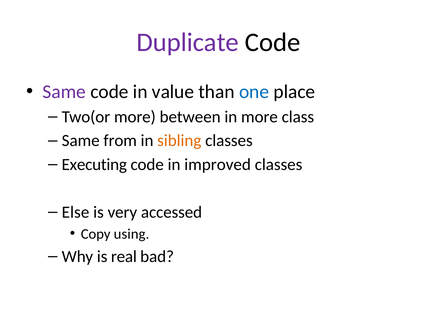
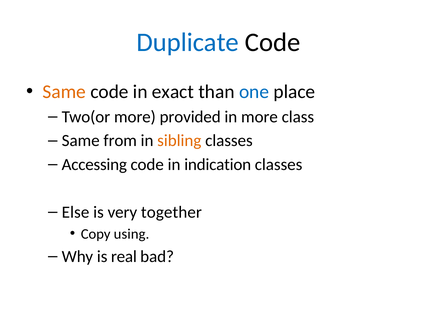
Duplicate colour: purple -> blue
Same at (64, 92) colour: purple -> orange
value: value -> exact
between: between -> provided
Executing: Executing -> Accessing
improved: improved -> indication
accessed: accessed -> together
